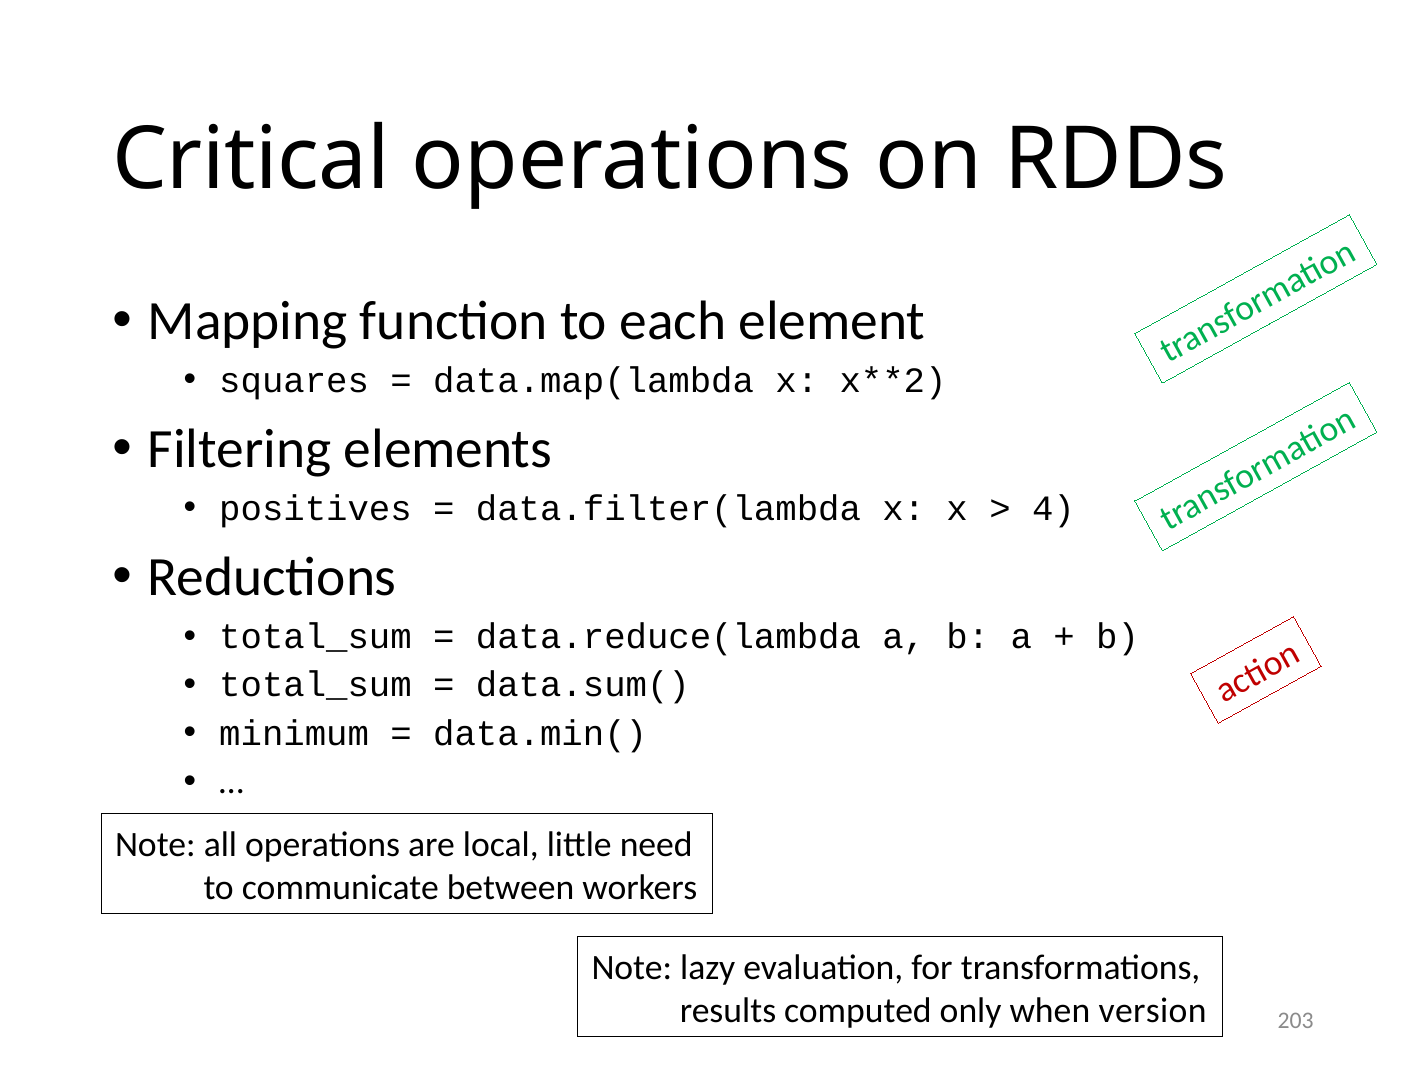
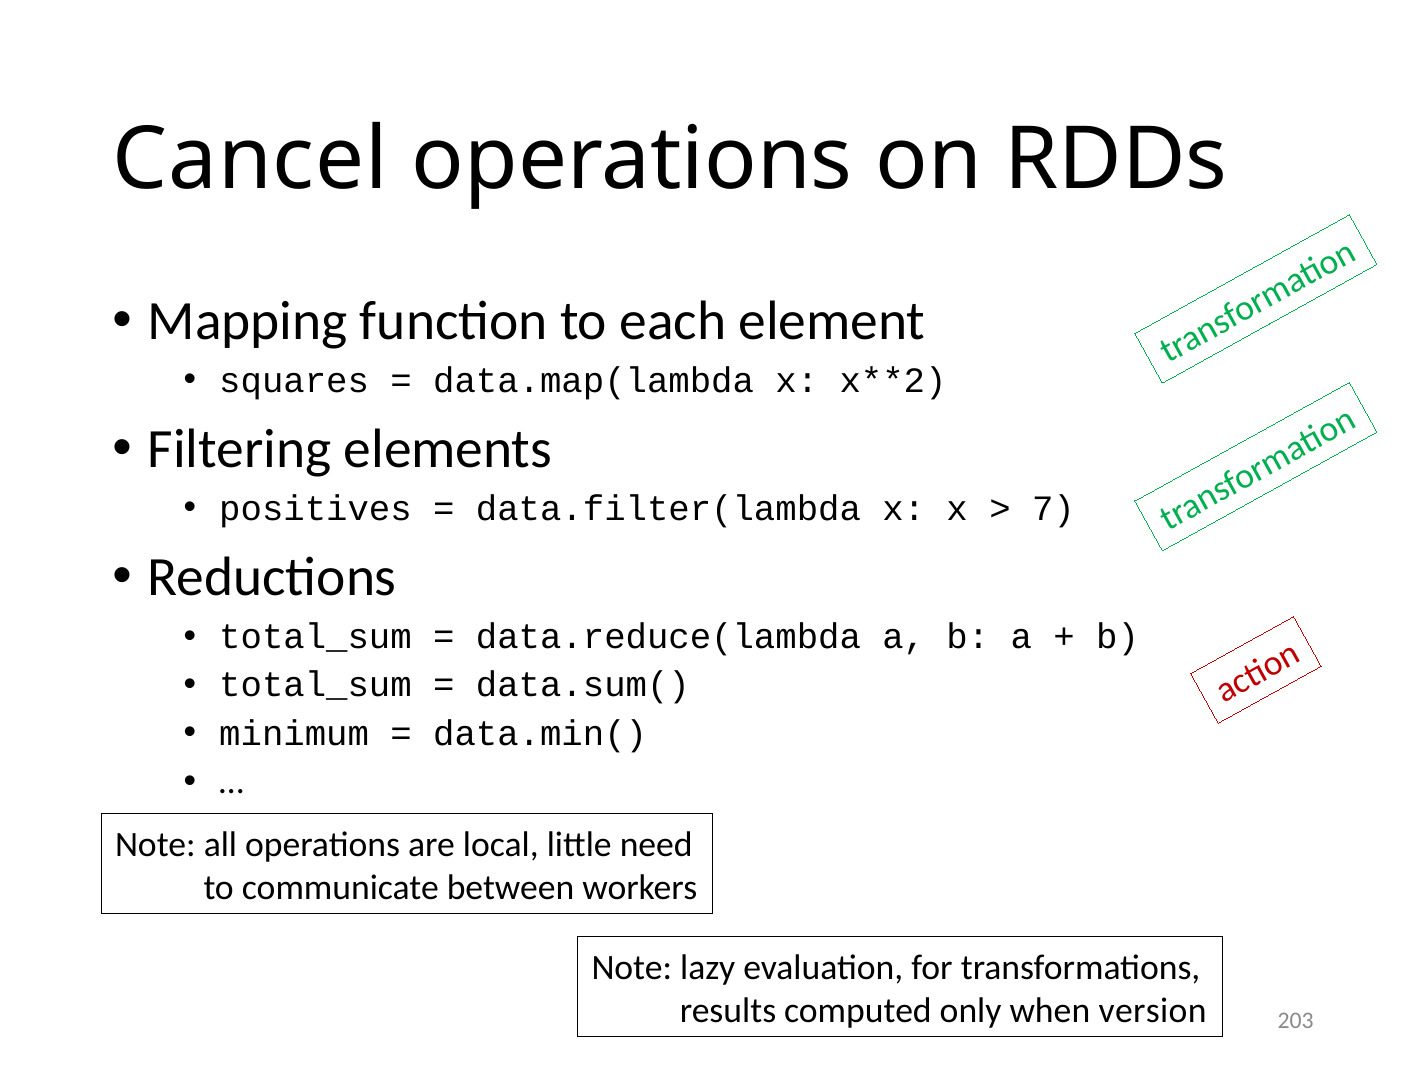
Critical: Critical -> Cancel
4: 4 -> 7
